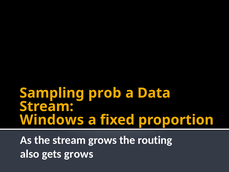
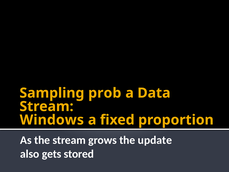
routing: routing -> update
gets grows: grows -> stored
